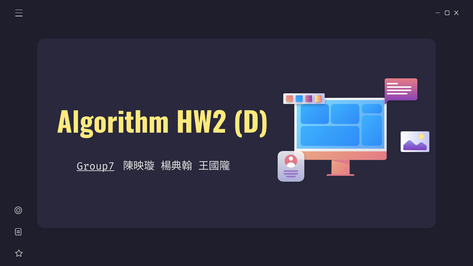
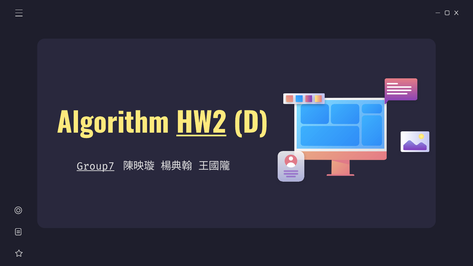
HW2 underline: none -> present
